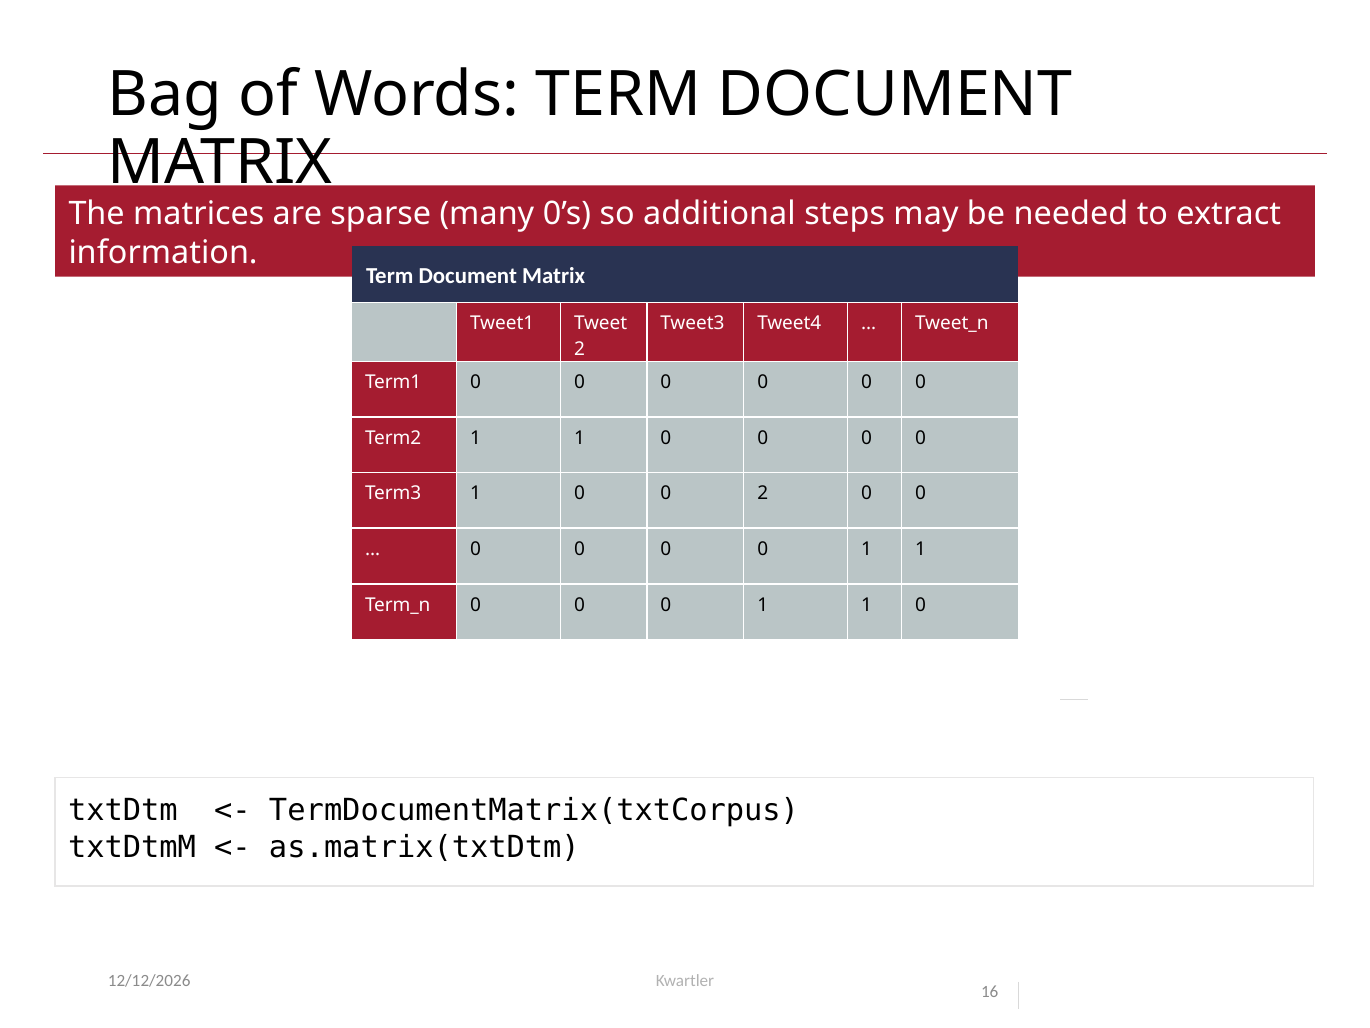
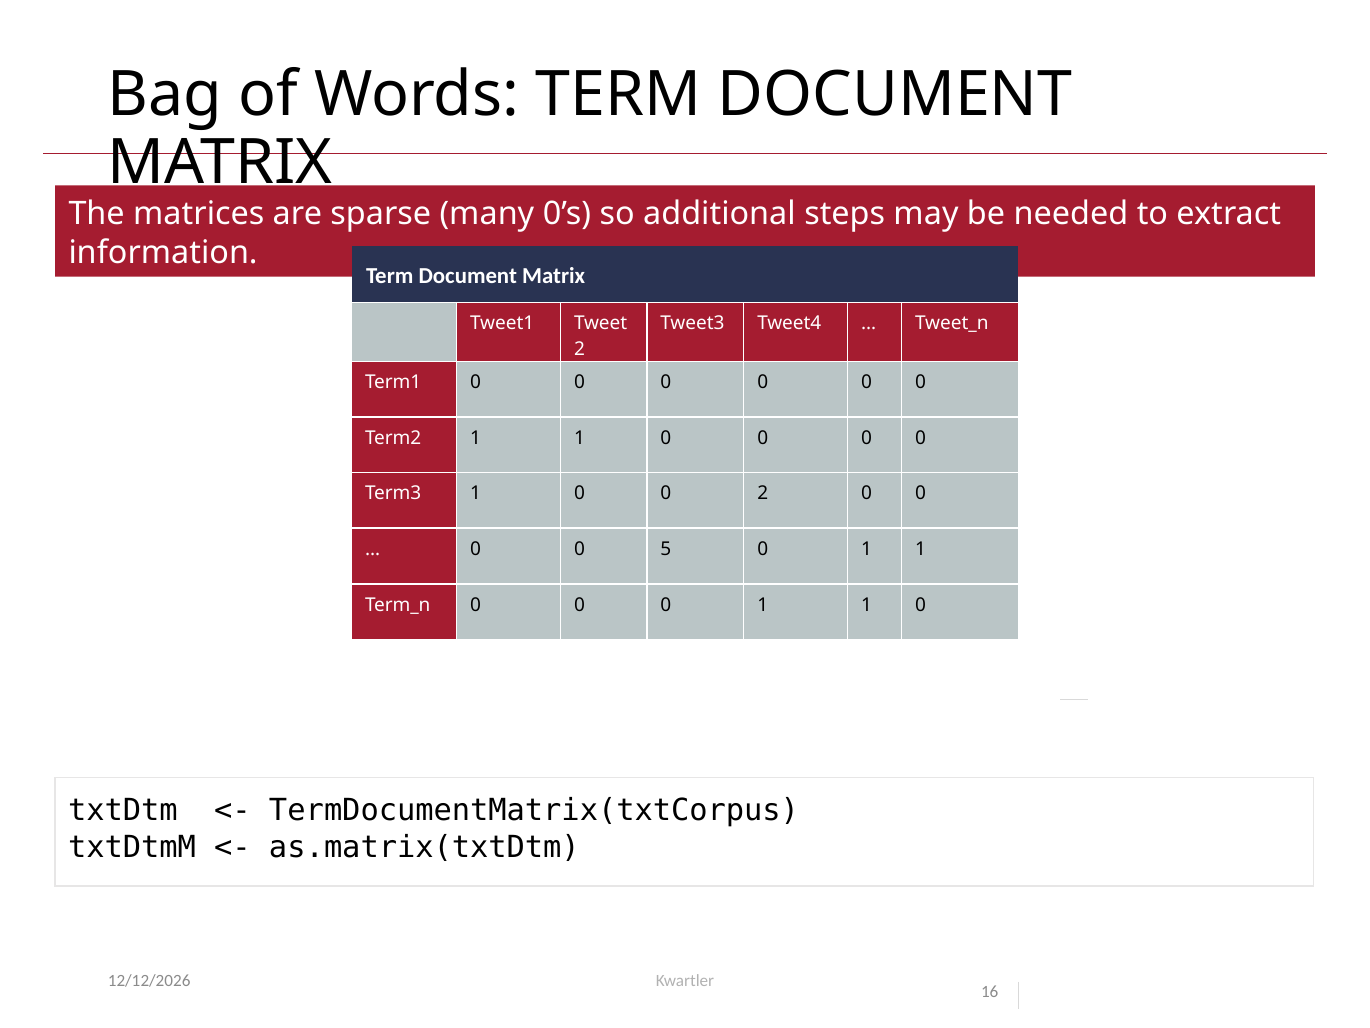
0 at (666, 549): 0 -> 5
